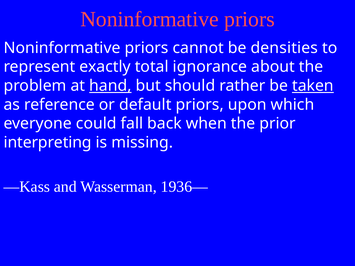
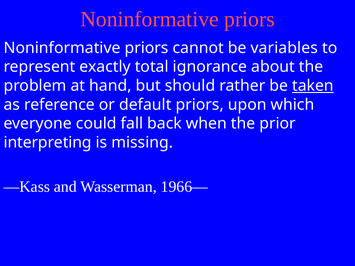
densities: densities -> variables
hand underline: present -> none
1936—: 1936— -> 1966—
